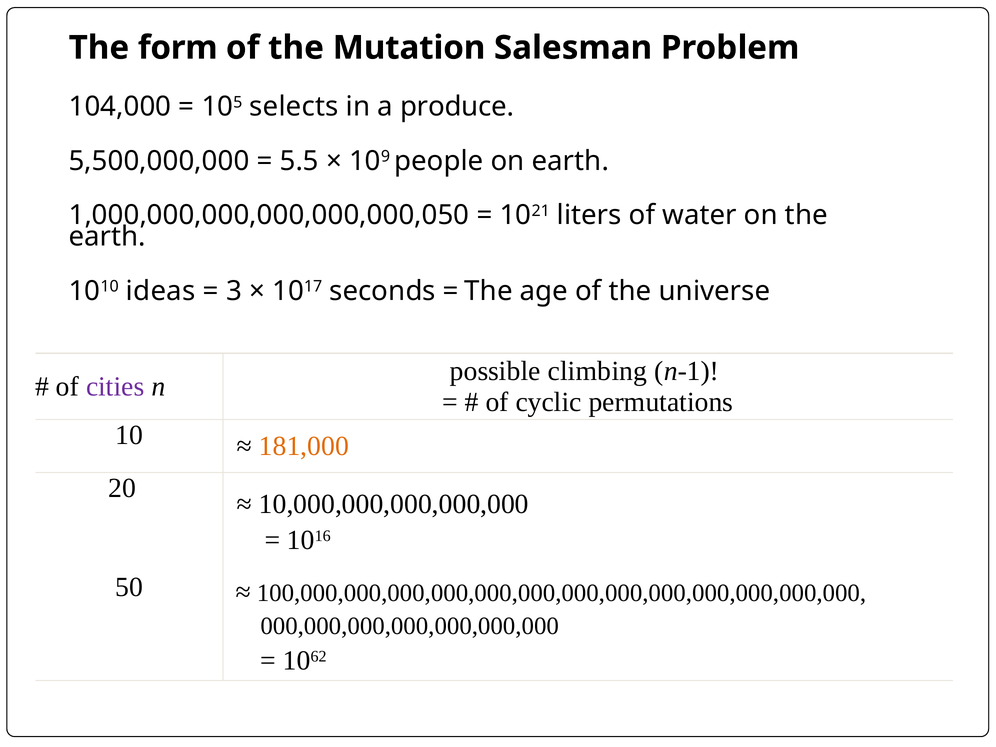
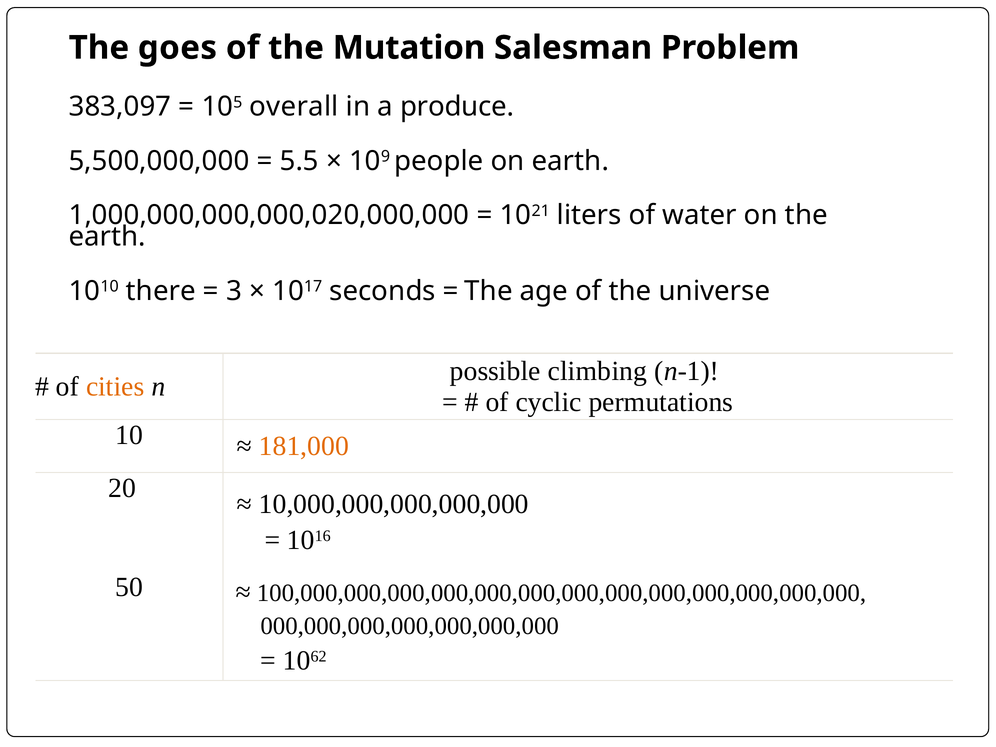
form: form -> goes
104,000: 104,000 -> 383,097
selects: selects -> overall
1,000,000,000,000,000,000,050: 1,000,000,000,000,000,000,050 -> 1,000,000,000,000,020,000,000
ideas: ideas -> there
cities colour: purple -> orange
